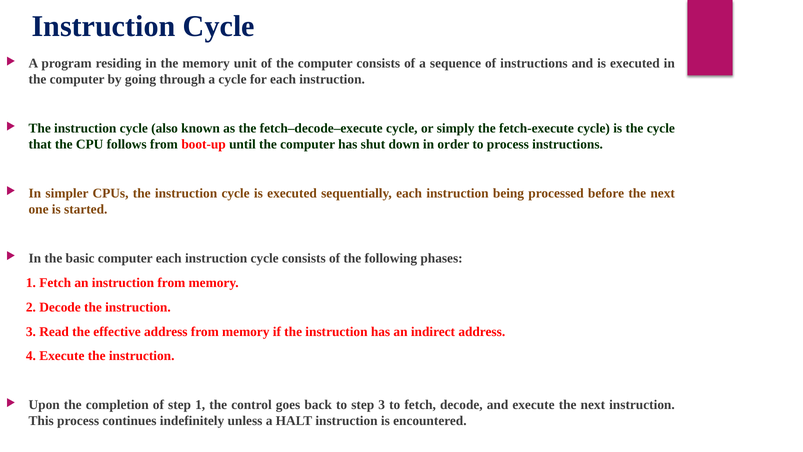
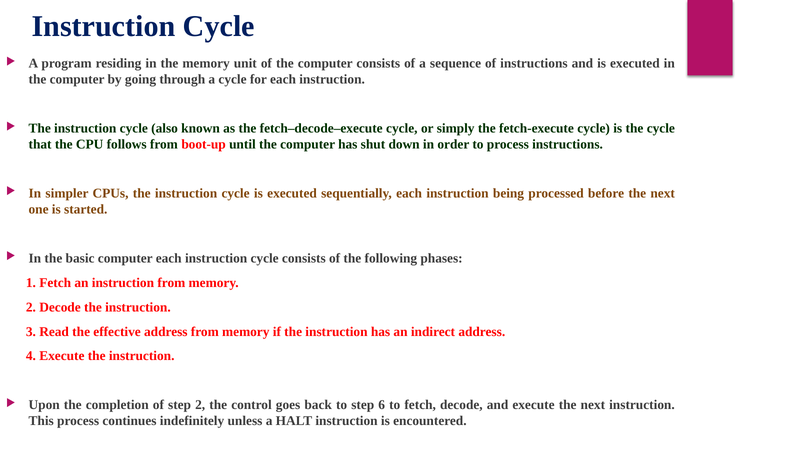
step 1: 1 -> 2
step 3: 3 -> 6
